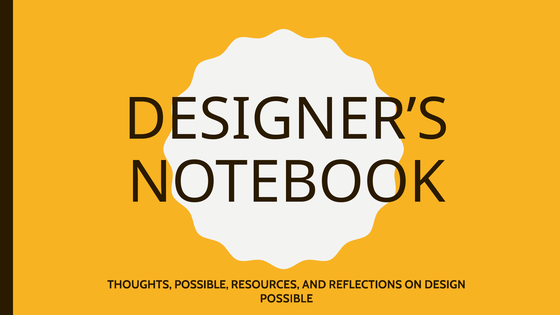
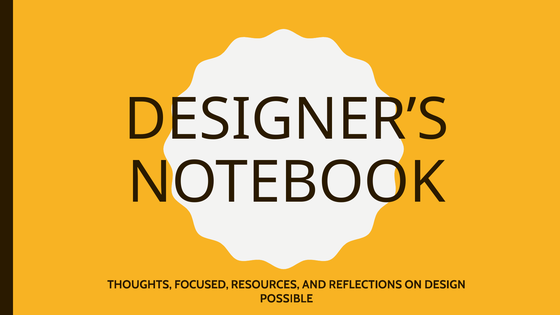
THOUGHTS POSSIBLE: POSSIBLE -> FOCUSED
